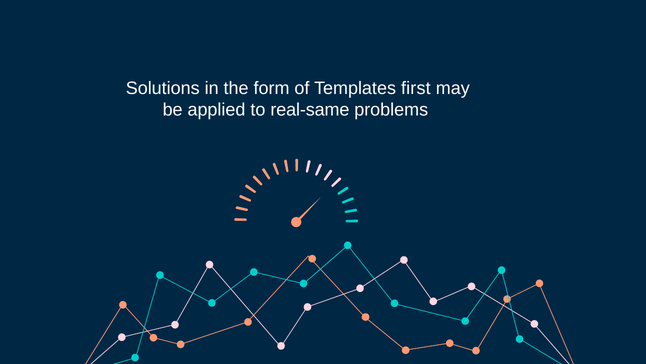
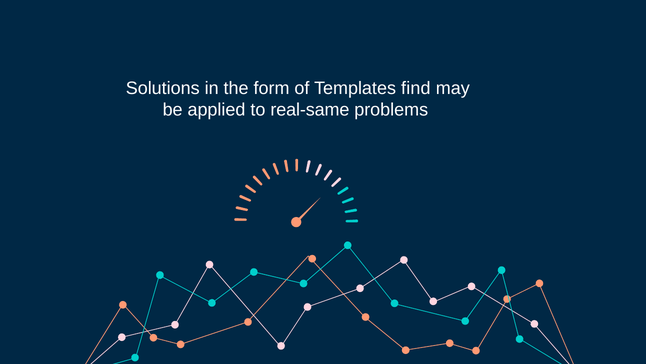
first: first -> find
